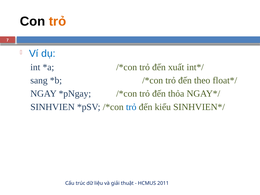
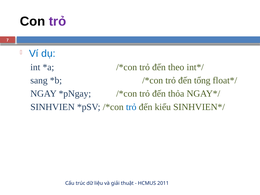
trỏ at (57, 21) colour: orange -> purple
xuất: xuất -> theo
theo: theo -> tổng
